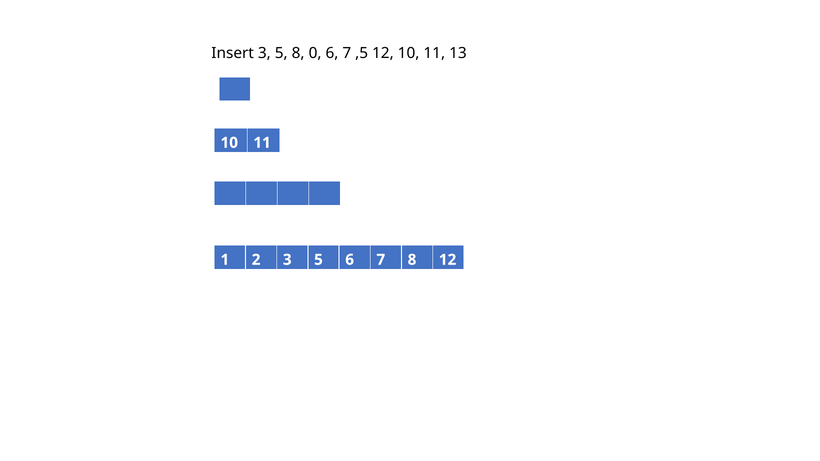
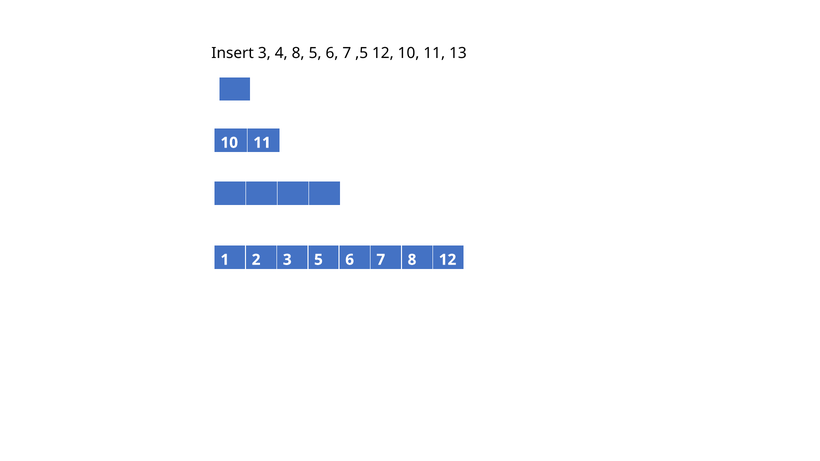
Insert 3 5: 5 -> 4
8 0: 0 -> 5
